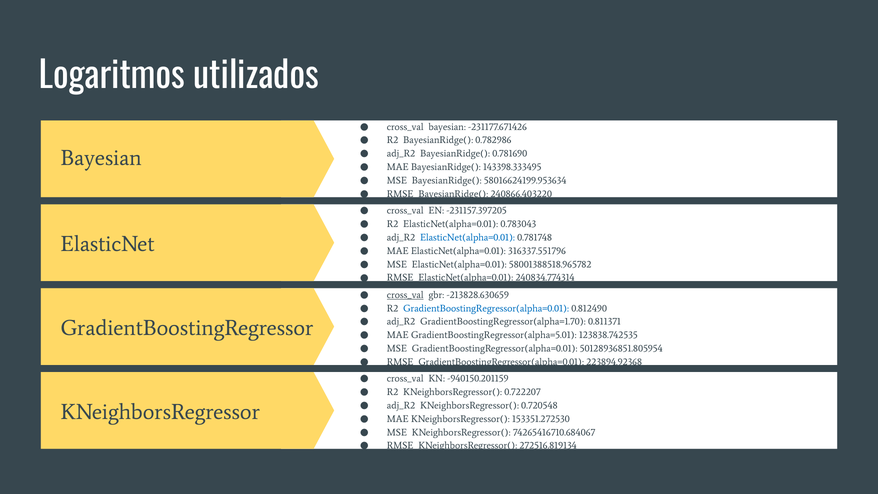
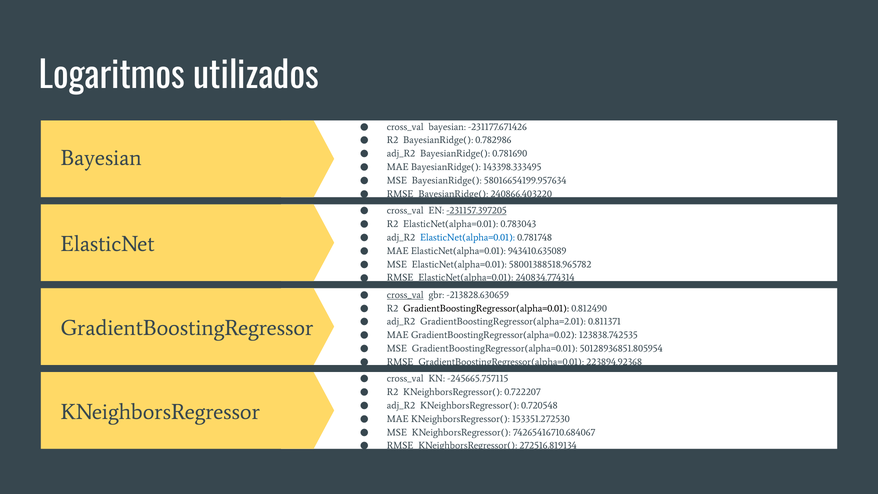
58016624199.953634: 58016624199.953634 -> 58016654199.957634
-231157.397205 underline: none -> present
316337.551796: 316337.551796 -> 943410.635089
GradientBoostingRegressor(alpha=0.01 at (486, 308) colour: blue -> black
GradientBoostingRegressor(alpha=1.70: GradientBoostingRegressor(alpha=1.70 -> GradientBoostingRegressor(alpha=2.01
GradientBoostingRegressor(alpha=5.01: GradientBoostingRegressor(alpha=5.01 -> GradientBoostingRegressor(alpha=0.02
-940150.201159: -940150.201159 -> -245665.757115
